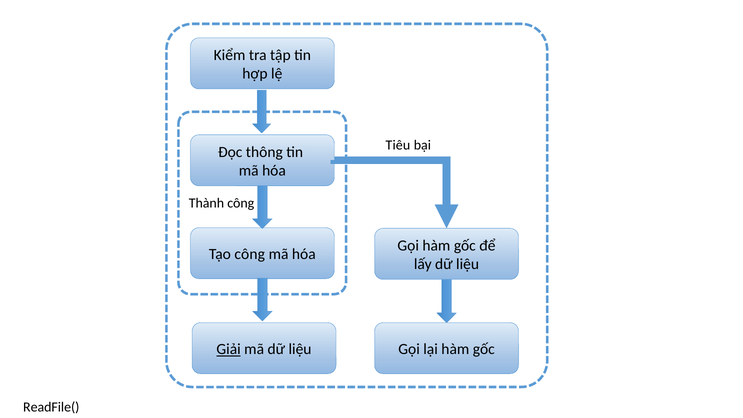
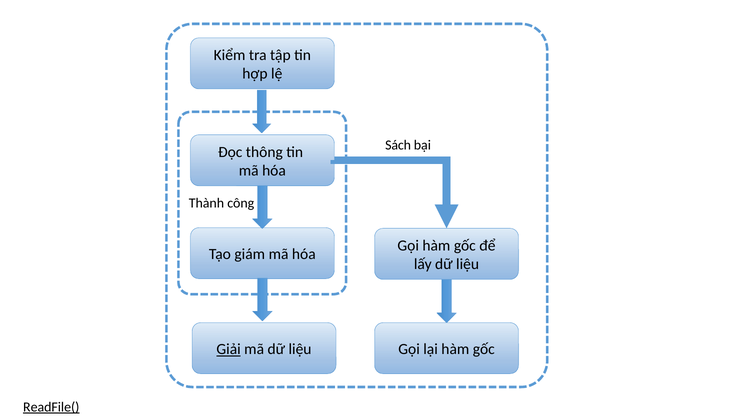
Tiêu: Tiêu -> Sách
Tạo công: công -> giám
ReadFile( underline: none -> present
